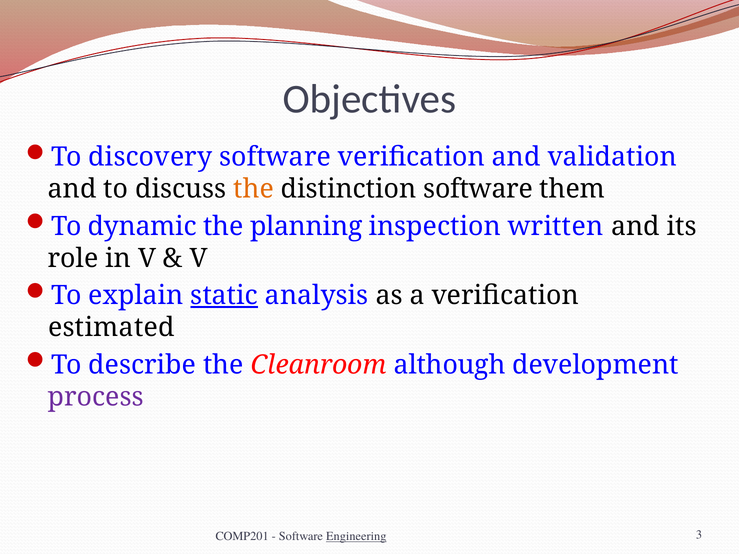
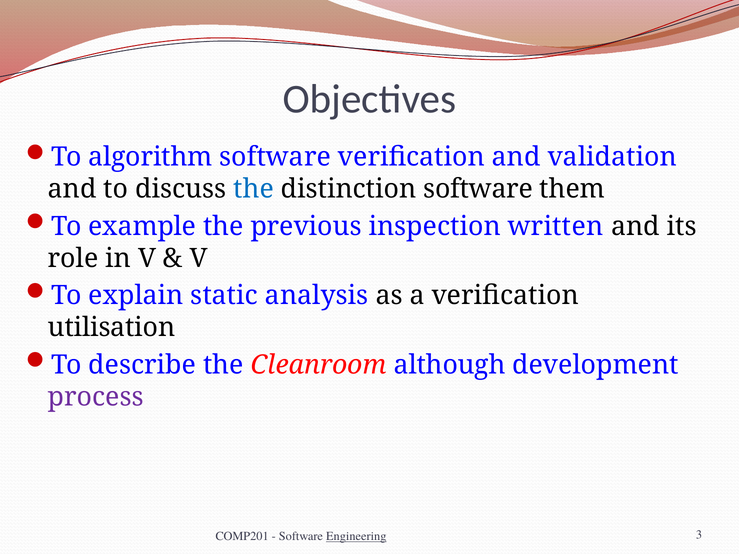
discovery: discovery -> algorithm
the at (254, 189) colour: orange -> blue
dynamic: dynamic -> example
planning: planning -> previous
static underline: present -> none
estimated: estimated -> utilisation
